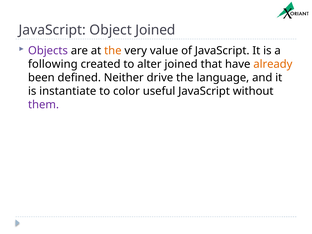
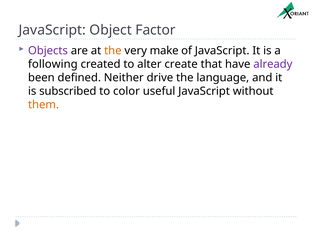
Object Joined: Joined -> Factor
value: value -> make
alter joined: joined -> create
already colour: orange -> purple
instantiate: instantiate -> subscribed
them colour: purple -> orange
